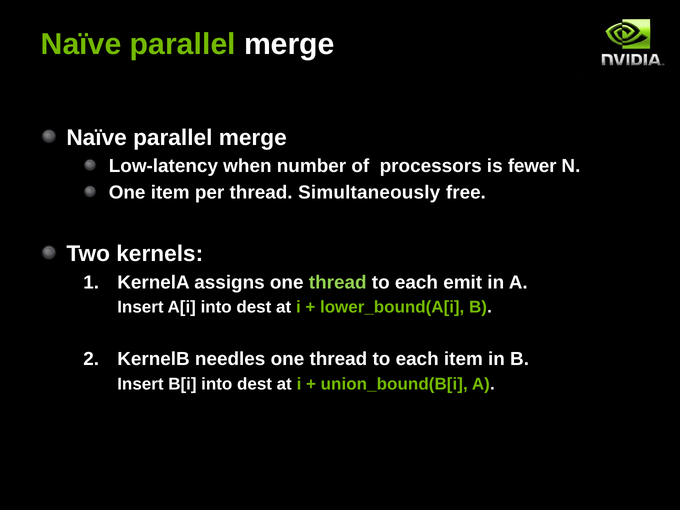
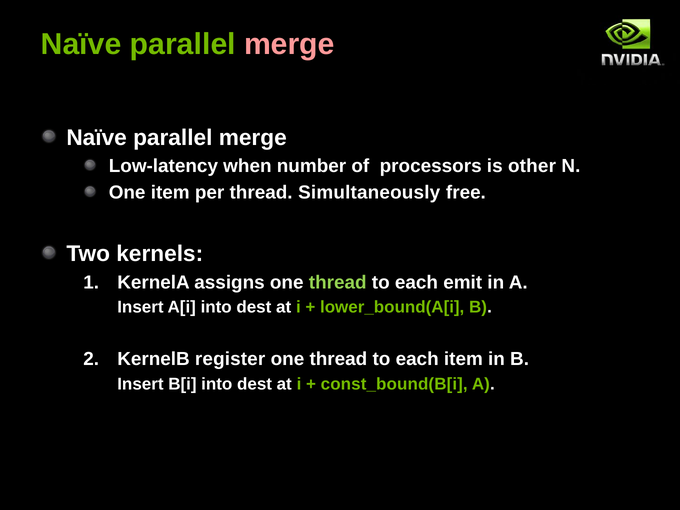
merge at (289, 44) colour: white -> pink
fewer: fewer -> other
needles: needles -> register
union_bound(B[i: union_bound(B[i -> const_bound(B[i
